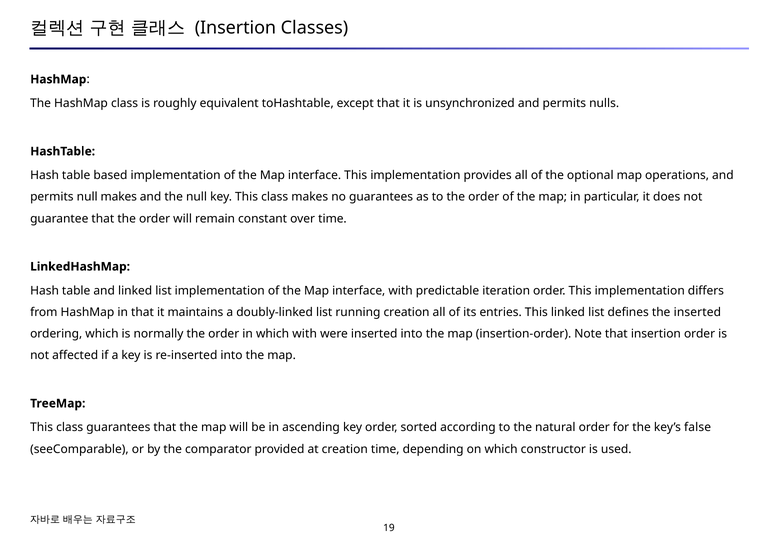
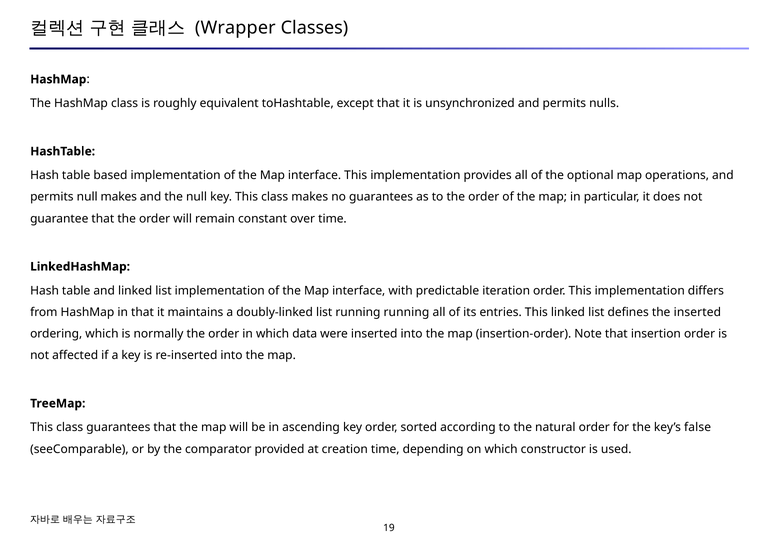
Insertion at (235, 28): Insertion -> Wrapper
running creation: creation -> running
which with: with -> data
